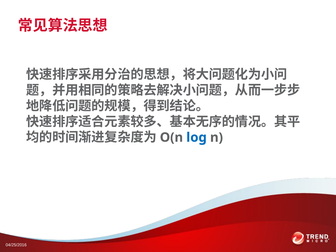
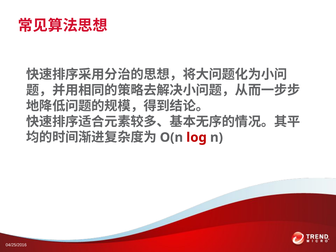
log colour: blue -> red
